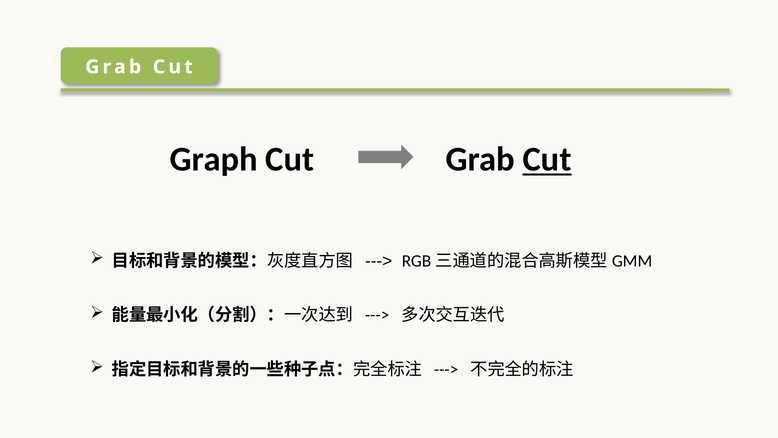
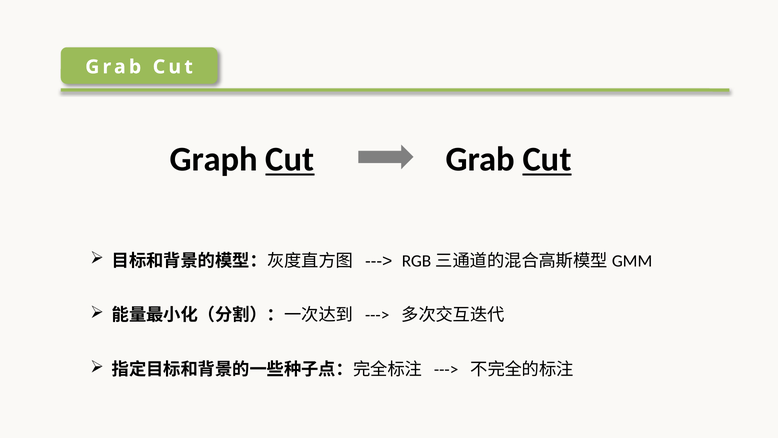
Cut at (290, 159) underline: none -> present
